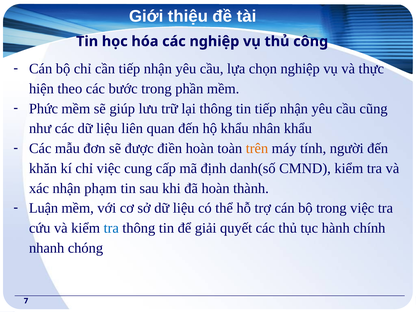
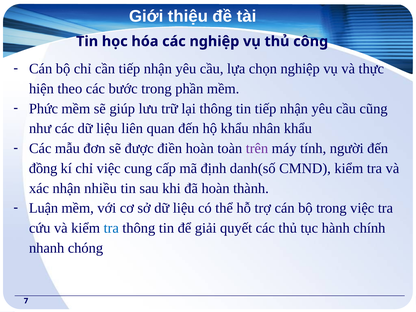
trên colour: orange -> purple
khăn: khăn -> đồng
phạm: phạm -> nhiều
